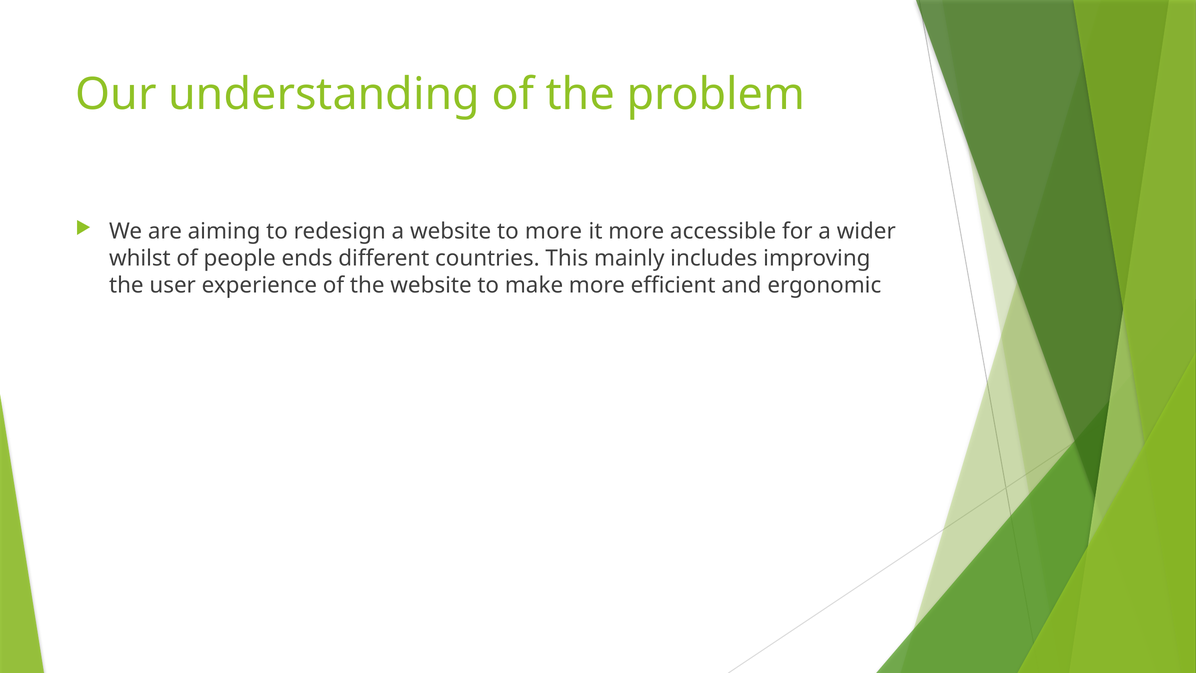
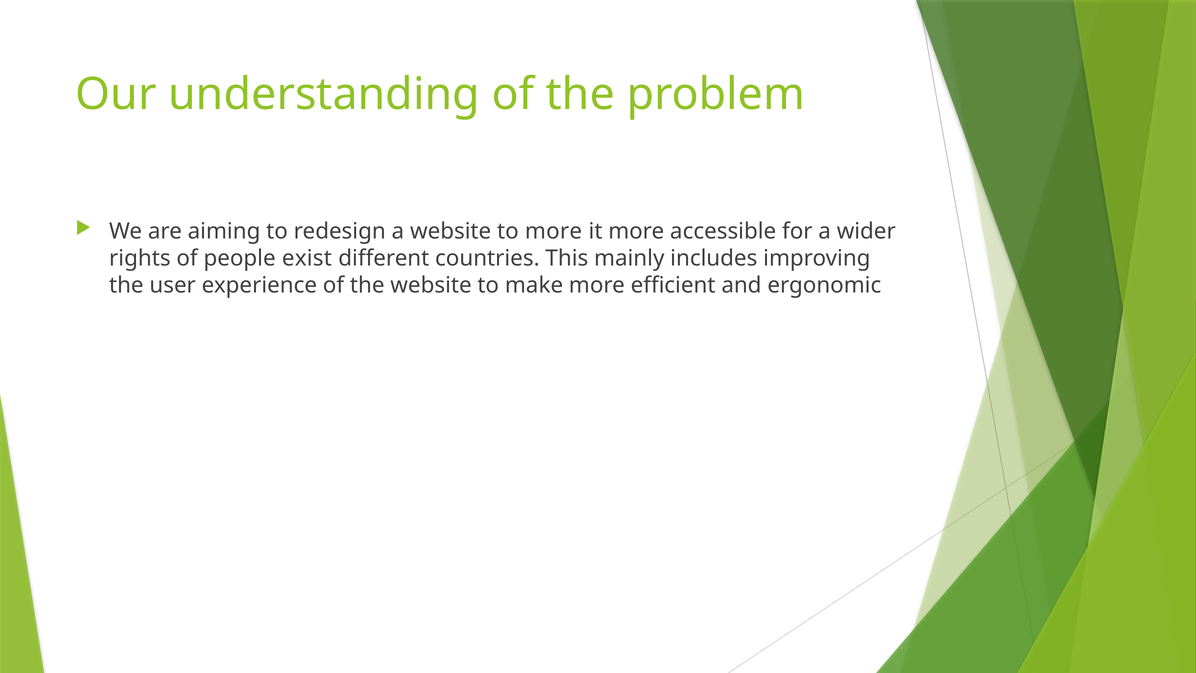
whilst: whilst -> rights
ends: ends -> exist
